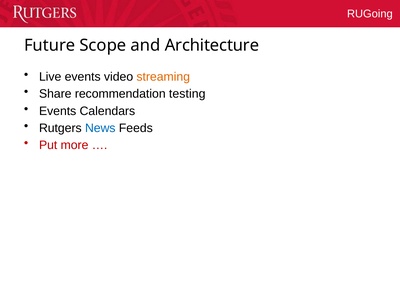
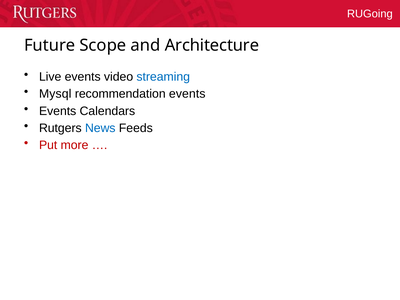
streaming colour: orange -> blue
Share: Share -> Mysql
recommendation testing: testing -> events
